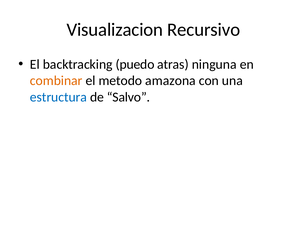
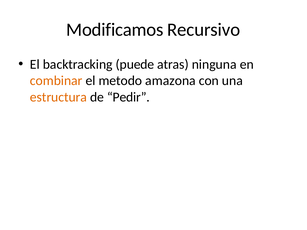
Visualizacion: Visualizacion -> Modificamos
puedo: puedo -> puede
estructura colour: blue -> orange
Salvo: Salvo -> Pedir
